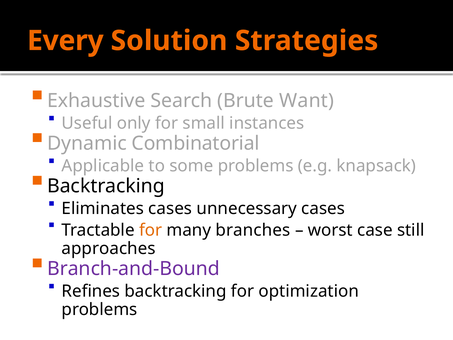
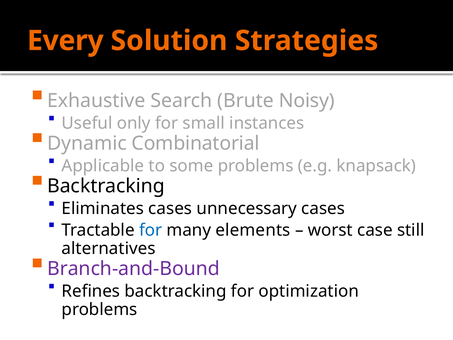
Want: Want -> Noisy
for at (151, 230) colour: orange -> blue
branches: branches -> elements
approaches: approaches -> alternatives
